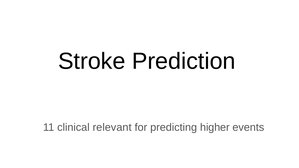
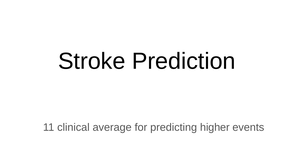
relevant: relevant -> average
